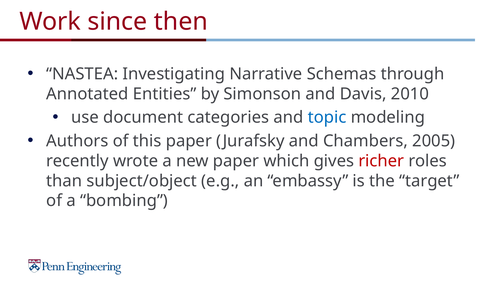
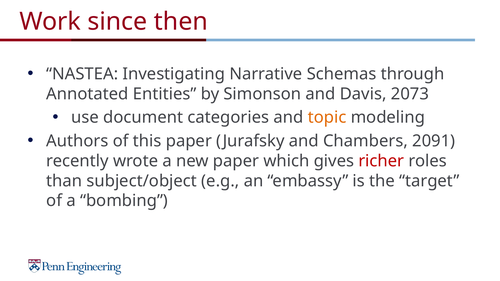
2010: 2010 -> 2073
topic colour: blue -> orange
2005: 2005 -> 2091
